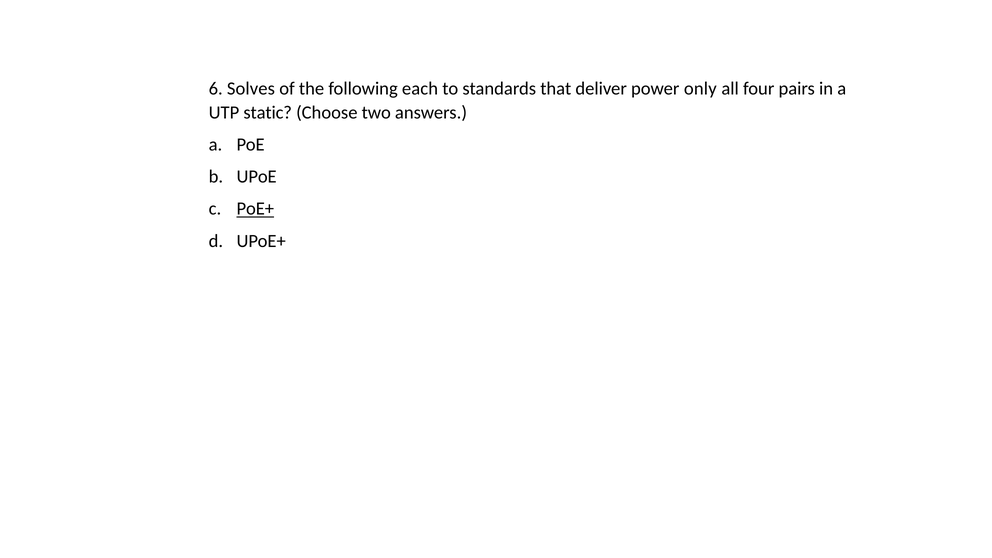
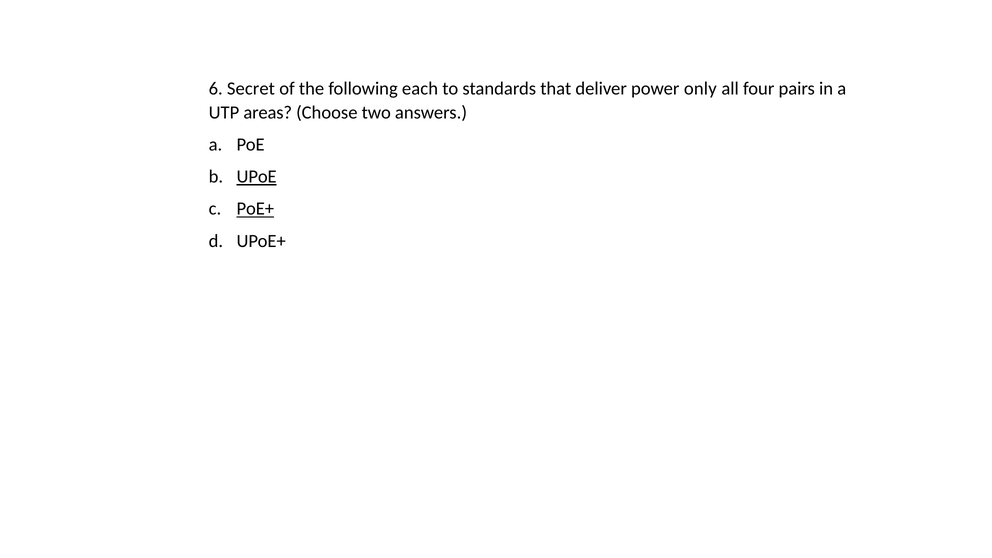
Solves: Solves -> Secret
static: static -> areas
UPoE underline: none -> present
